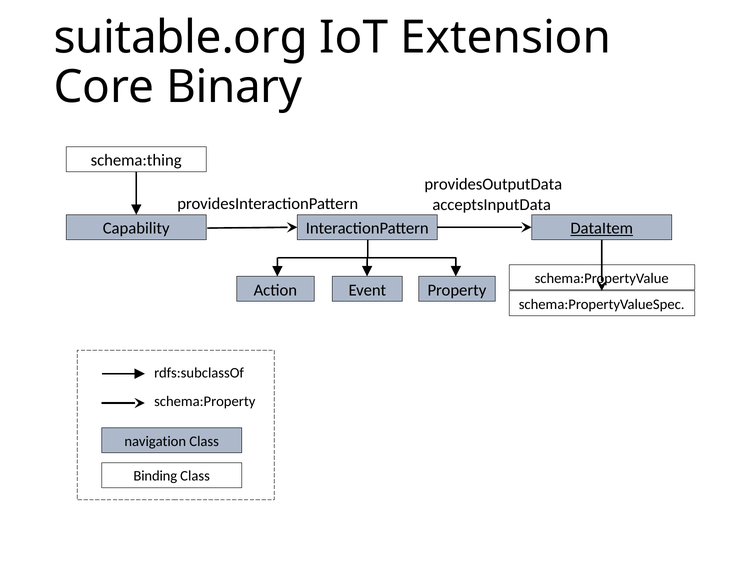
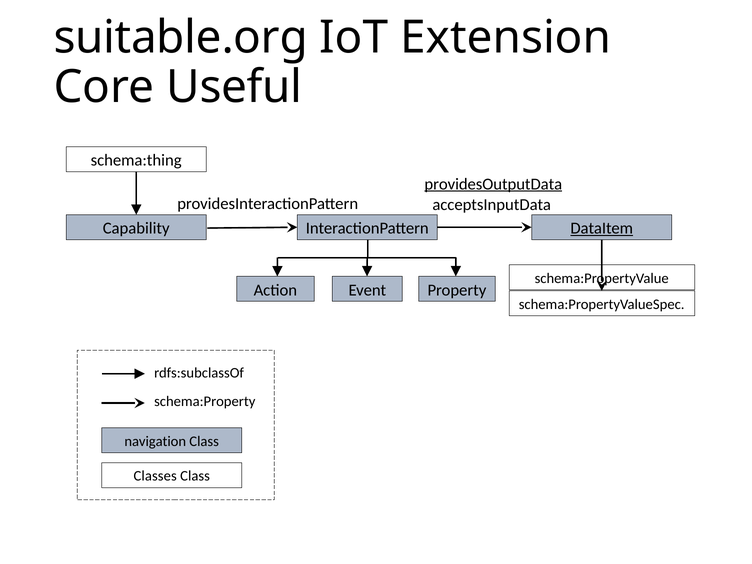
Binary: Binary -> Useful
providesOutputData underline: none -> present
Binding: Binding -> Classes
